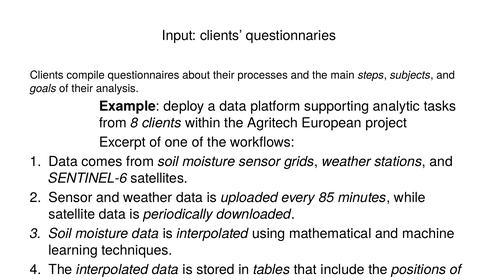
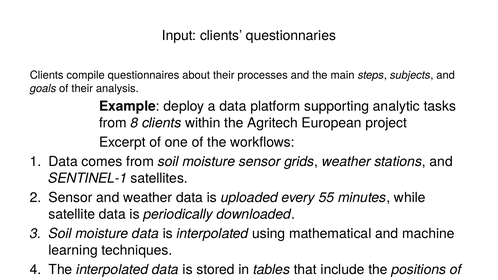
SENTINEL-6: SENTINEL-6 -> SENTINEL-1
85: 85 -> 55
